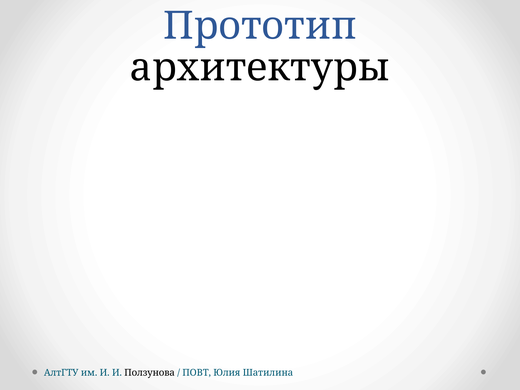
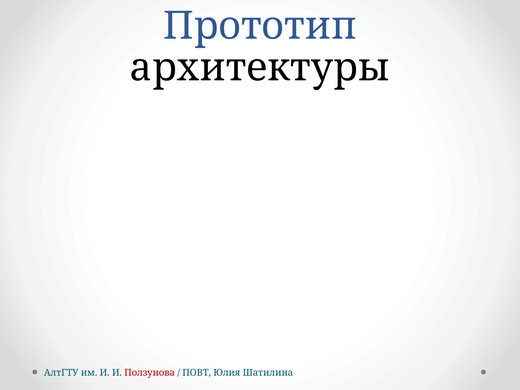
Ползунова colour: black -> red
